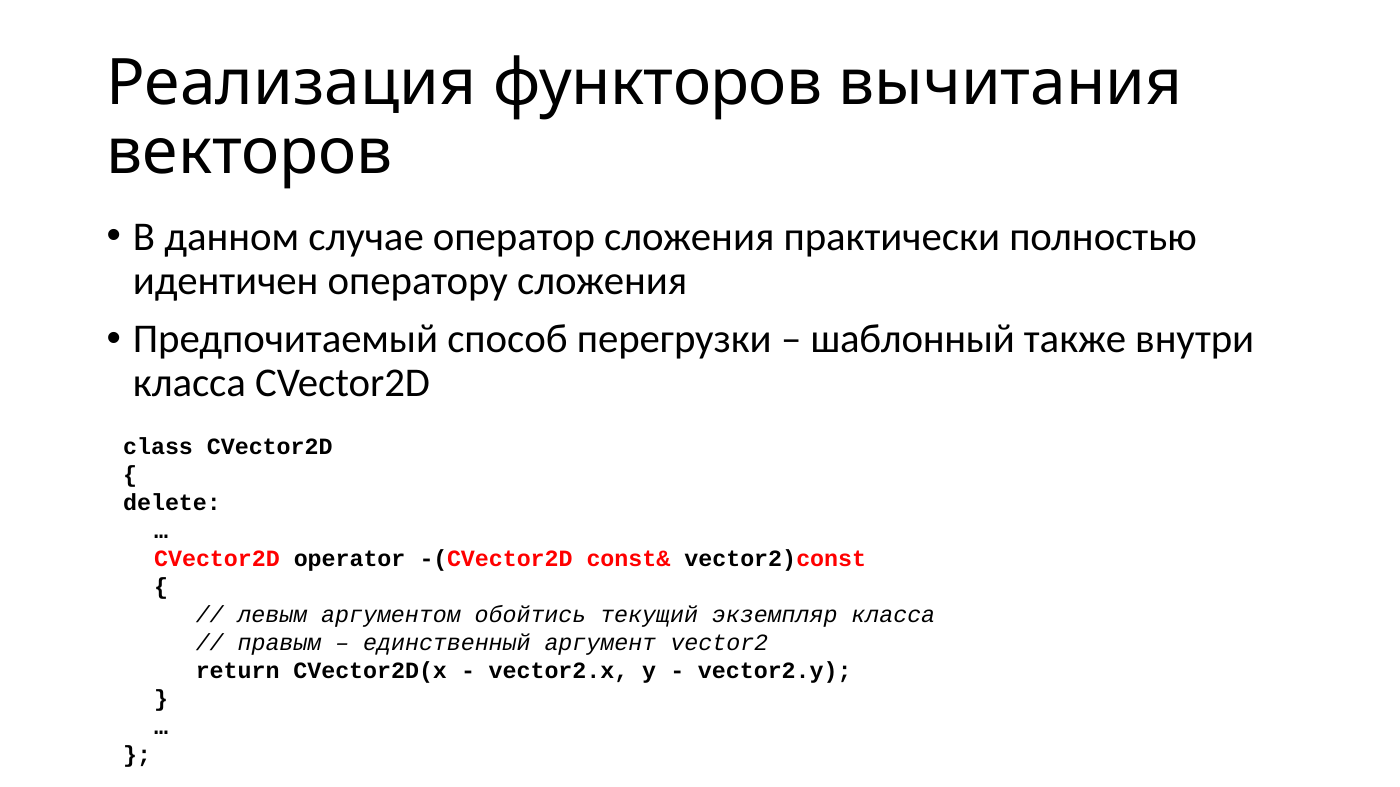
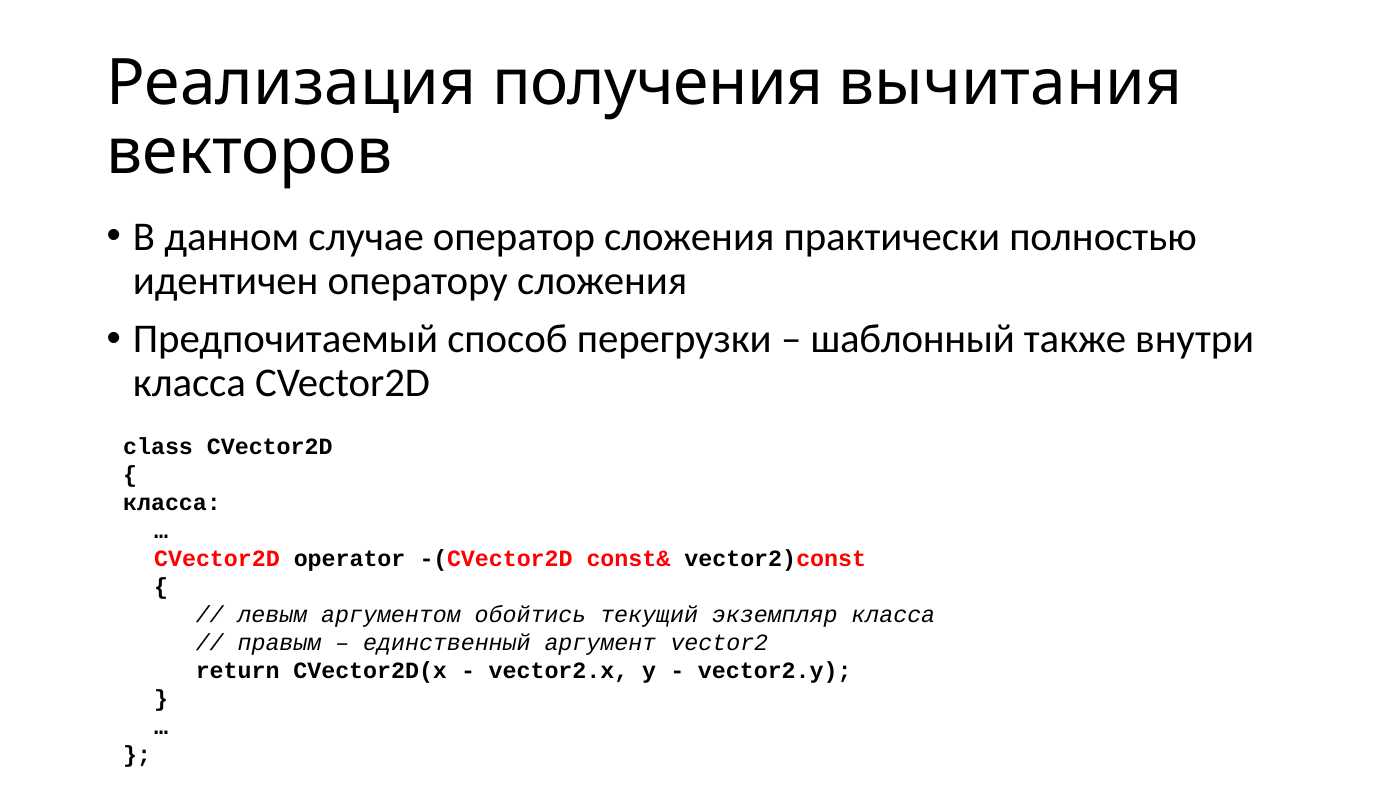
функторов: функторов -> получения
delete at (172, 503): delete -> класса
